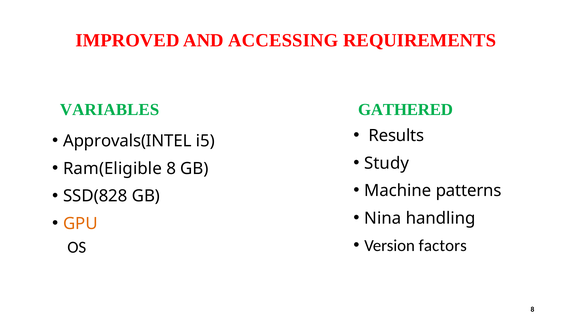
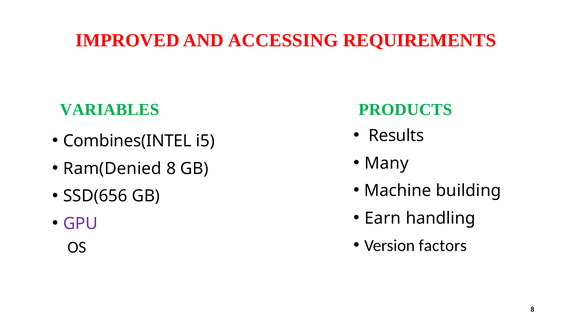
GATHERED: GATHERED -> PRODUCTS
Approvals(INTEL: Approvals(INTEL -> Combines(INTEL
Study: Study -> Many
Ram(Eligible: Ram(Eligible -> Ram(Denied
patterns: patterns -> building
SSD(828: SSD(828 -> SSD(656
Nina: Nina -> Earn
GPU colour: orange -> purple
